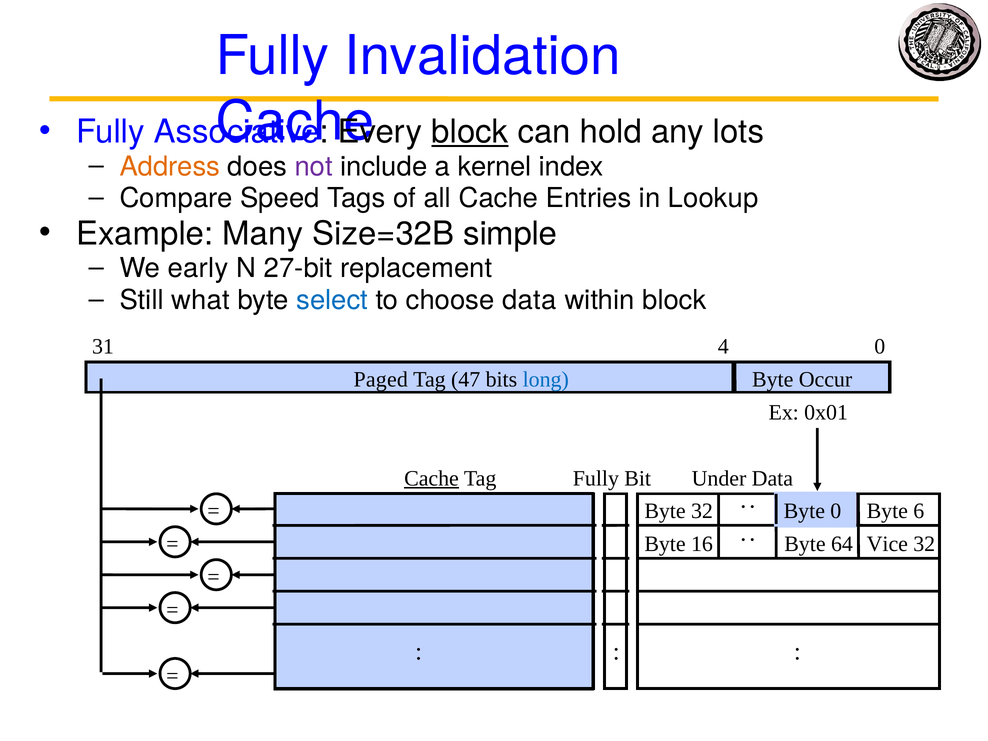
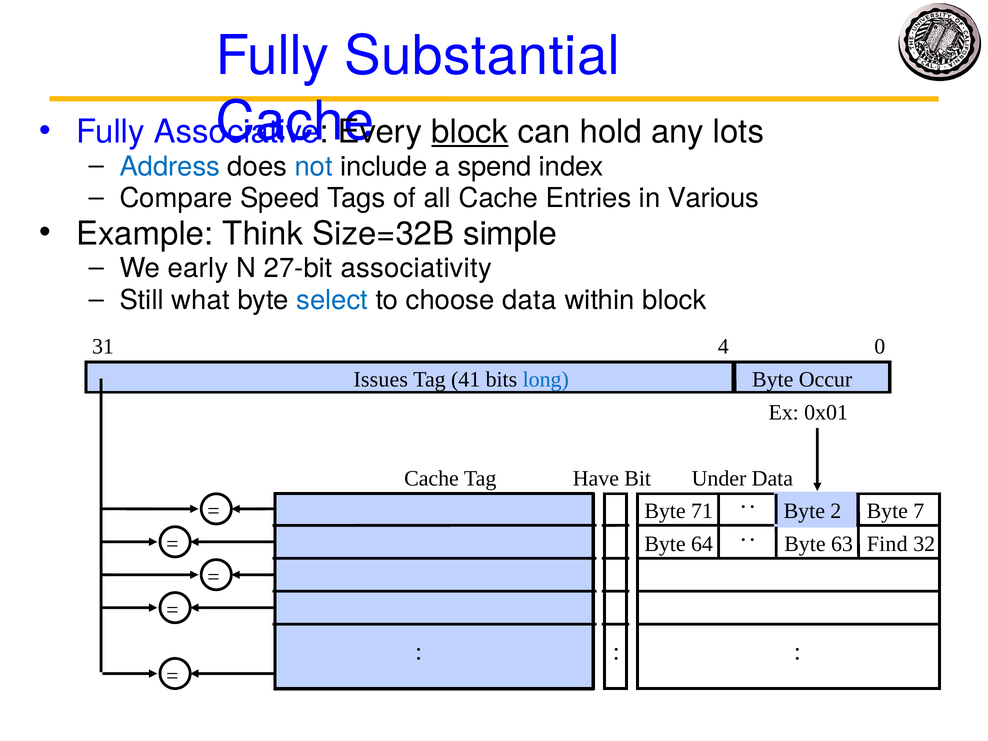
Invalidation: Invalidation -> Substantial
Address colour: orange -> blue
not colour: purple -> blue
kernel: kernel -> spend
Lookup: Lookup -> Various
Many: Many -> Think
replacement: replacement -> associativity
Paged: Paged -> Issues
47: 47 -> 41
Cache at (432, 478) underline: present -> none
Fully at (596, 478): Fully -> Have
Byte 32: 32 -> 71
Byte 0: 0 -> 2
6: 6 -> 7
16: 16 -> 64
64: 64 -> 63
Vice: Vice -> Find
